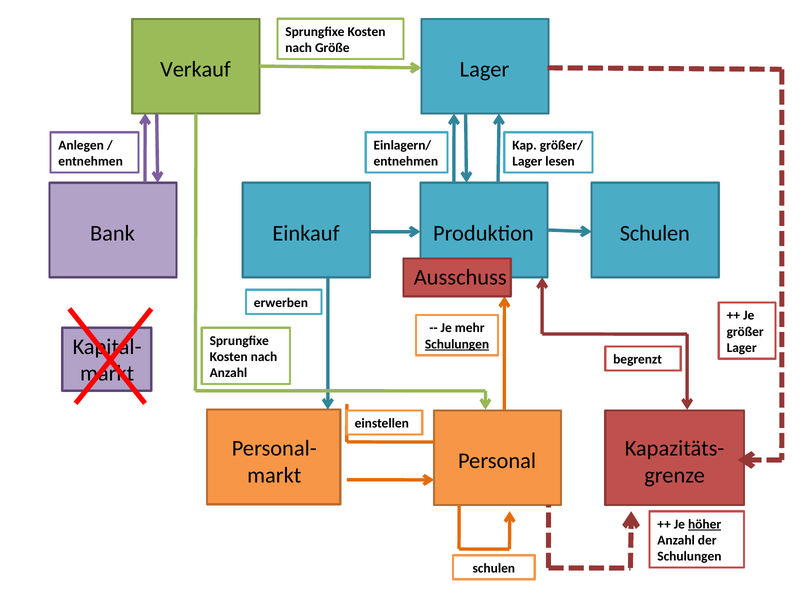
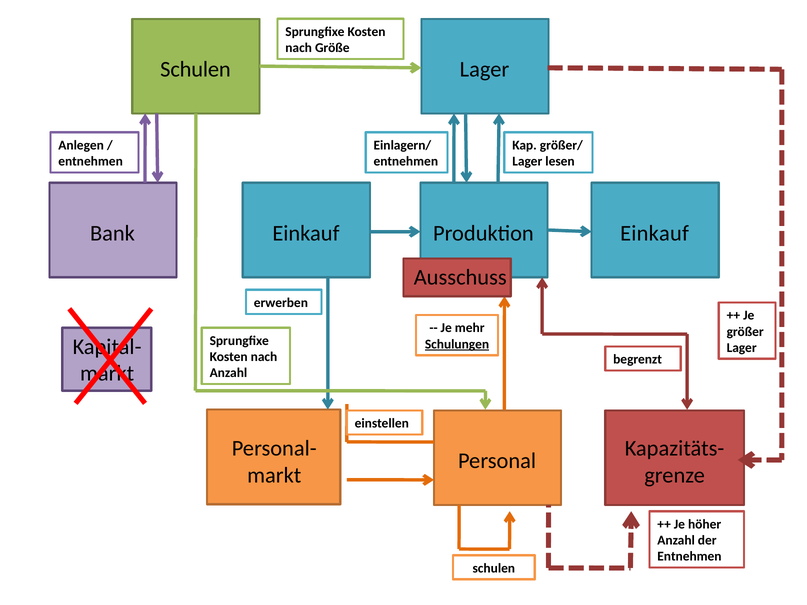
Verkauf at (195, 69): Verkauf -> Schulen
Schulen at (655, 233): Schulen -> Einkauf
höher underline: present -> none
Schulungen at (689, 557): Schulungen -> Entnehmen
